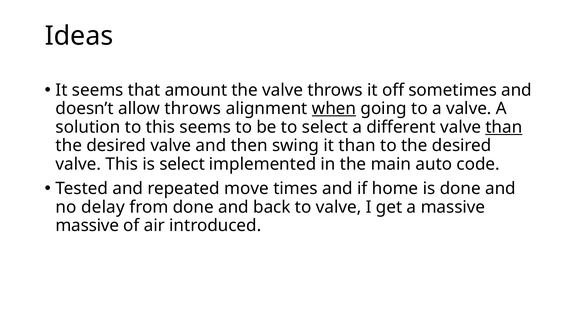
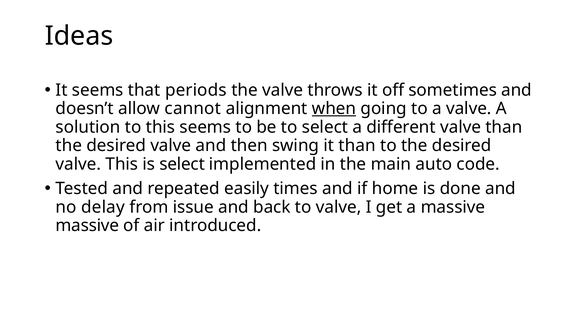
amount: amount -> periods
allow throws: throws -> cannot
than at (504, 127) underline: present -> none
move: move -> easily
from done: done -> issue
